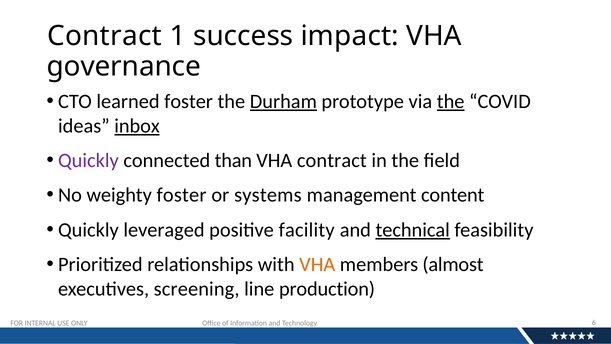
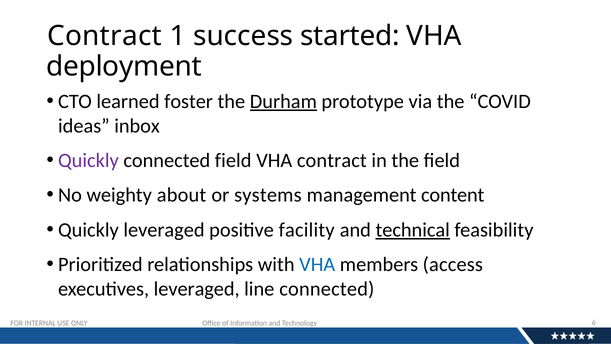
impact: impact -> started
governance: governance -> deployment
the at (451, 101) underline: present -> none
inbox underline: present -> none
connected than: than -> field
weighty foster: foster -> about
VHA at (317, 264) colour: orange -> blue
almost: almost -> access
executives screening: screening -> leveraged
line production: production -> connected
